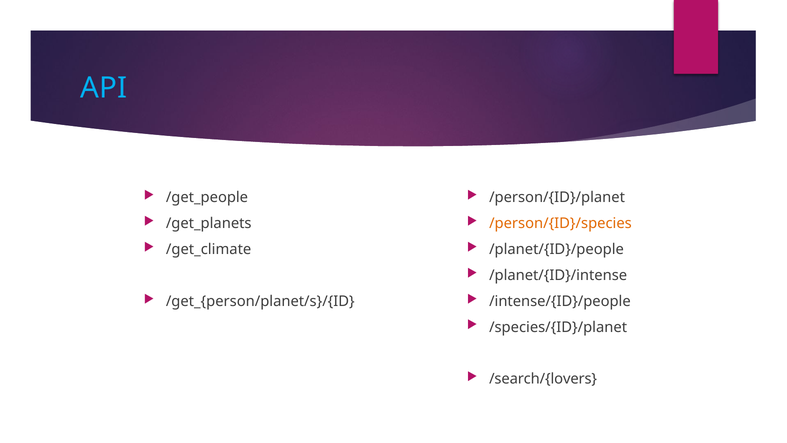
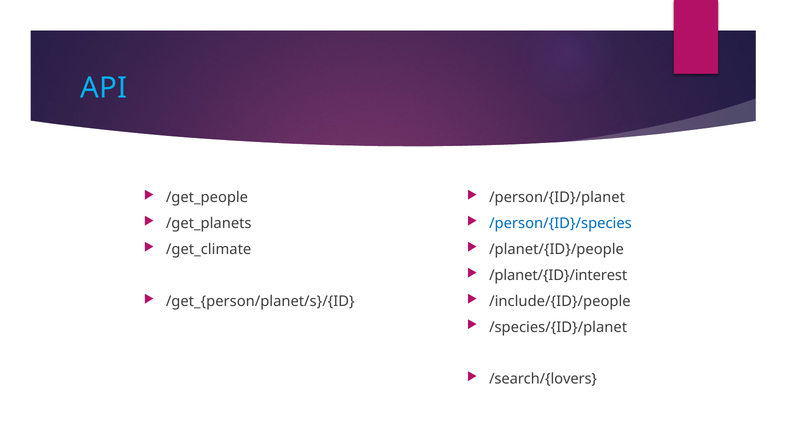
/person/{ID}/species colour: orange -> blue
/planet/{ID}/intense: /planet/{ID}/intense -> /planet/{ID}/interest
/intense/{ID}/people: /intense/{ID}/people -> /include/{ID}/people
